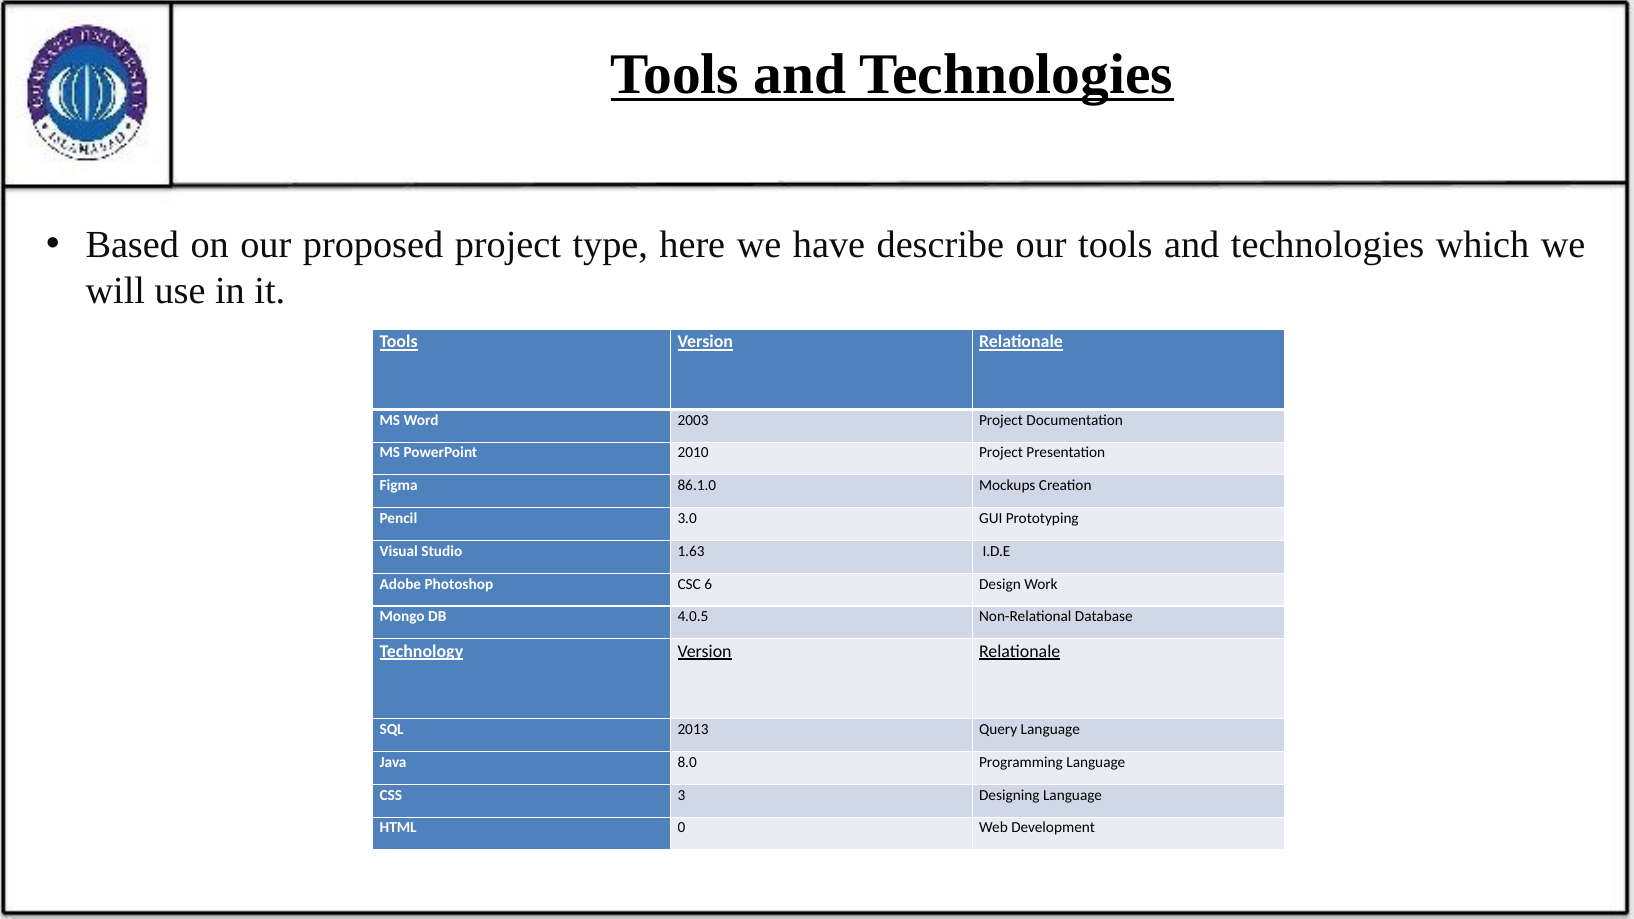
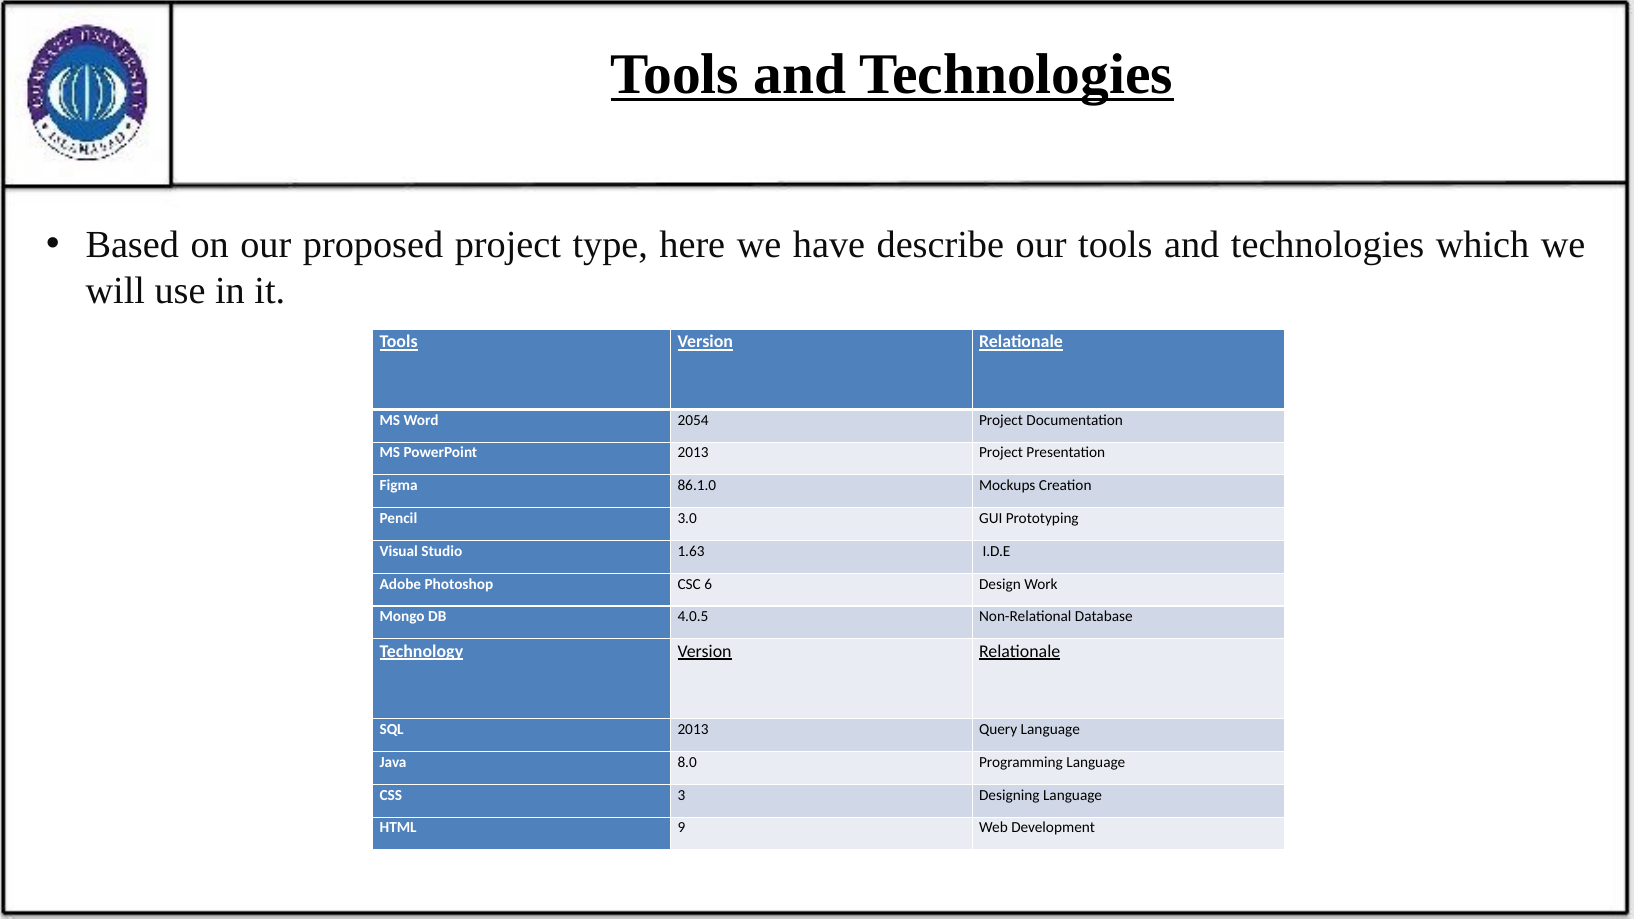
2003: 2003 -> 2054
PowerPoint 2010: 2010 -> 2013
0: 0 -> 9
